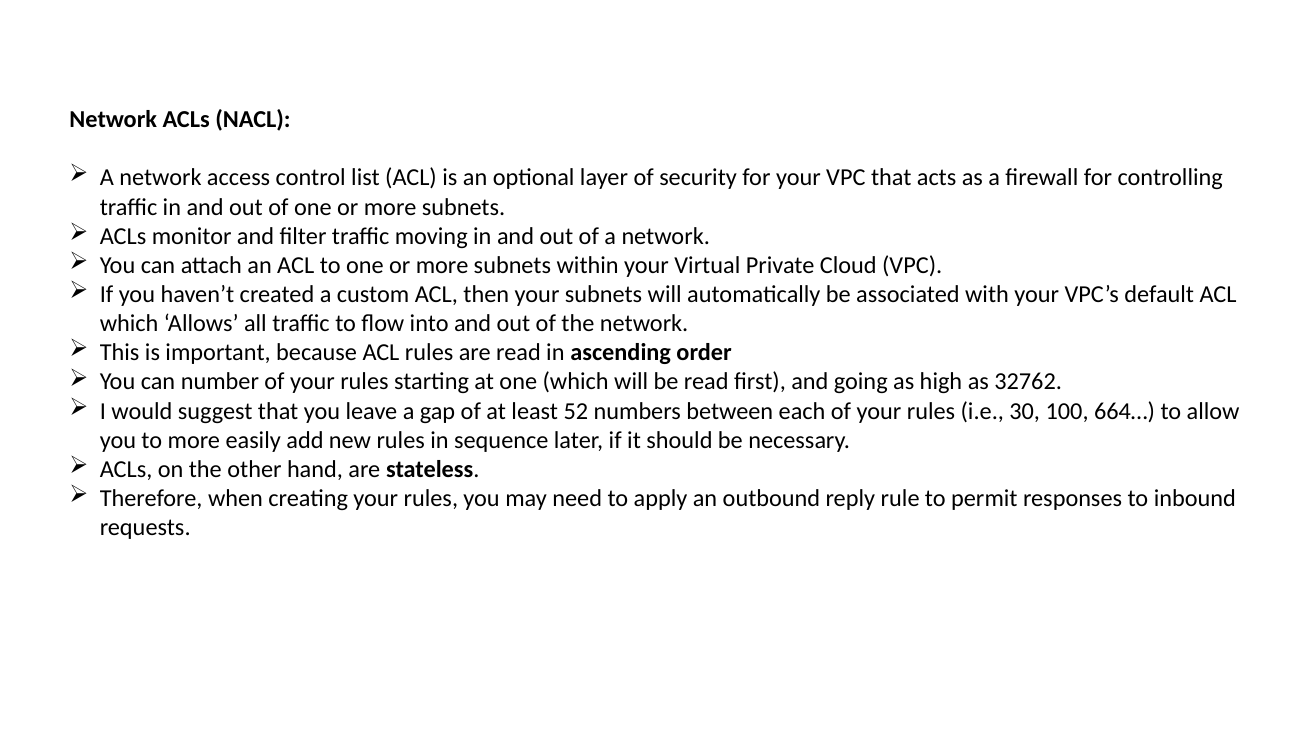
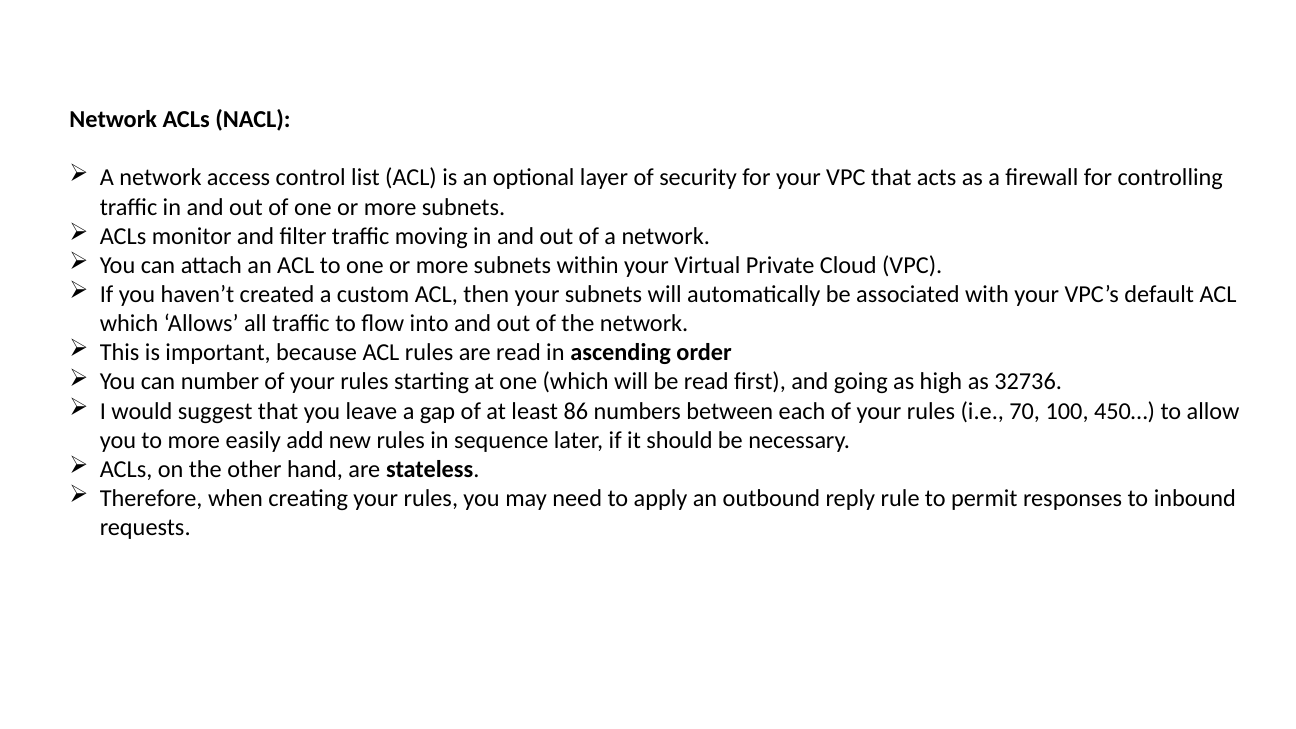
32762: 32762 -> 32736
52: 52 -> 86
30: 30 -> 70
664…: 664… -> 450…
